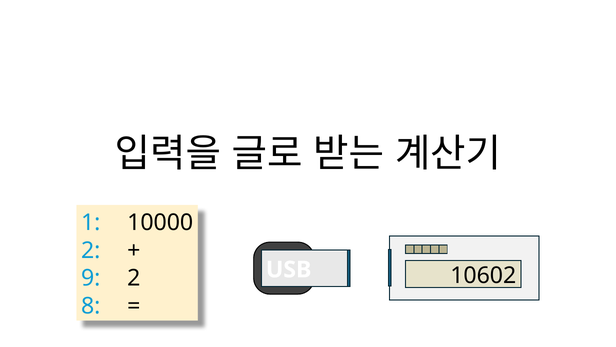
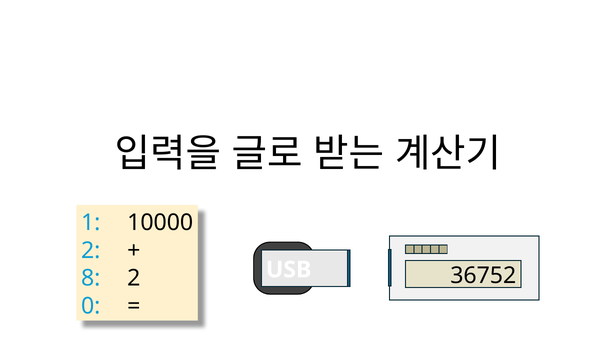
10602: 10602 -> 36752
9: 9 -> 8
8: 8 -> 0
